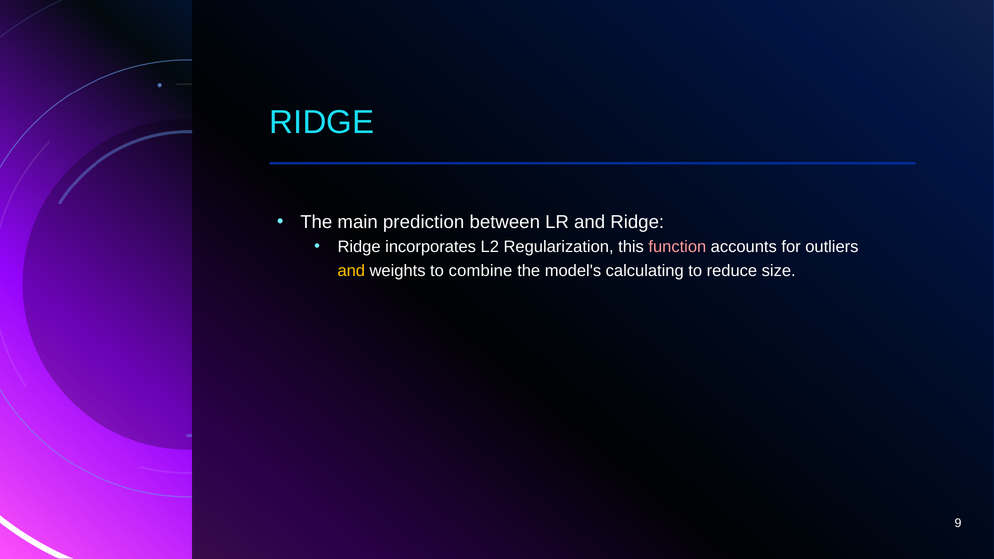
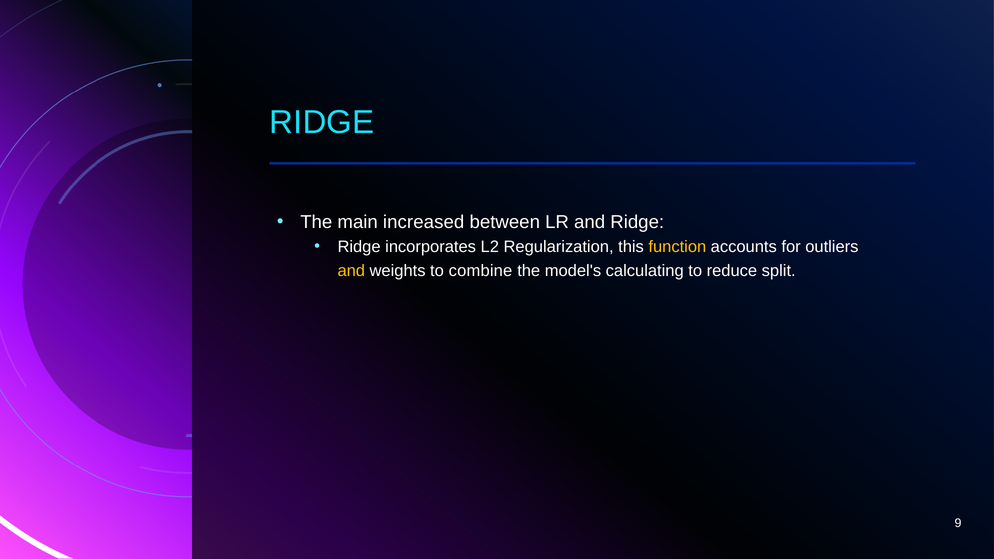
prediction: prediction -> increased
function colour: pink -> yellow
size: size -> split
